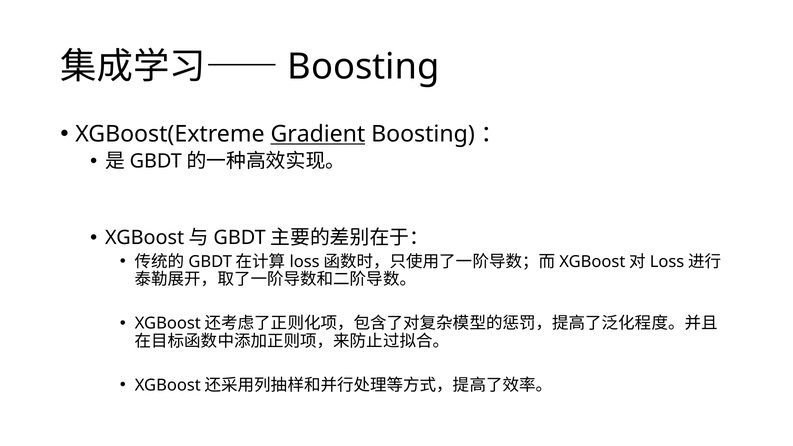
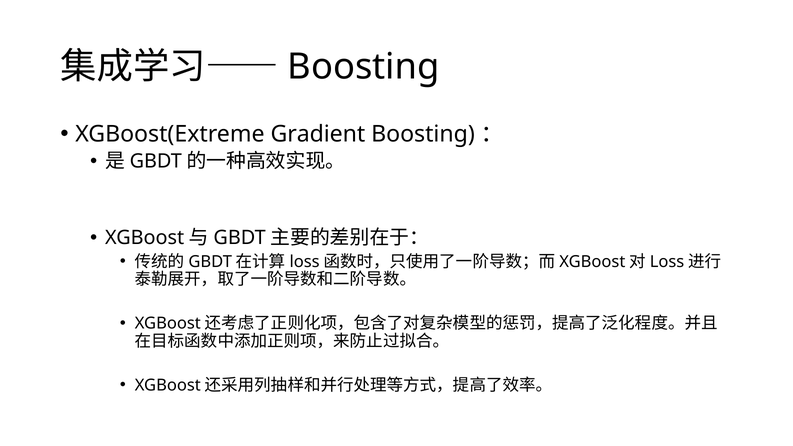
Gradient underline: present -> none
